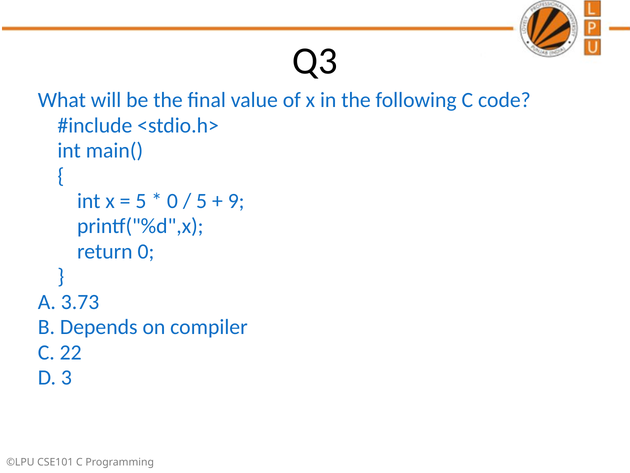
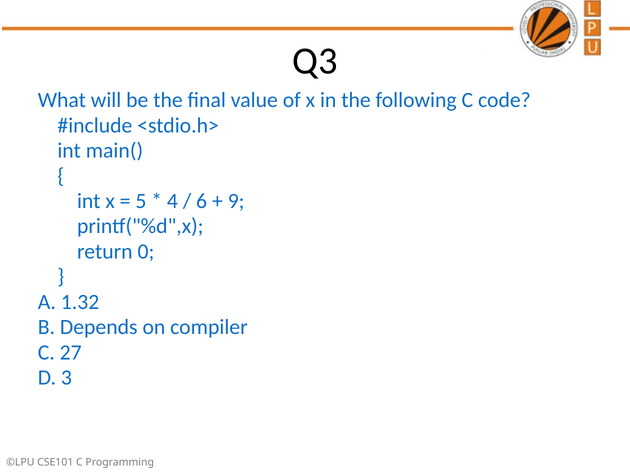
0 at (172, 201): 0 -> 4
5 at (202, 201): 5 -> 6
3.73: 3.73 -> 1.32
22: 22 -> 27
